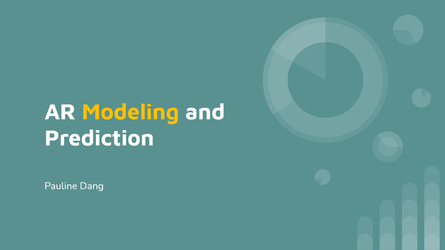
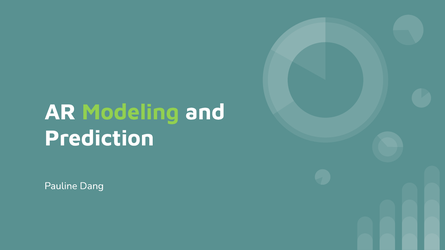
Modeling colour: yellow -> light green
